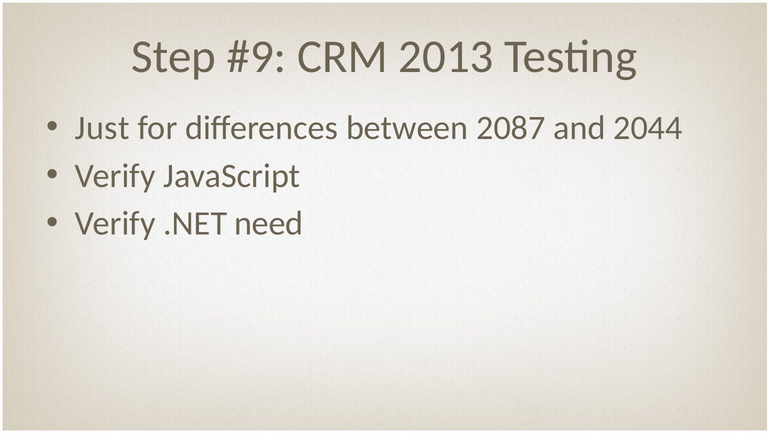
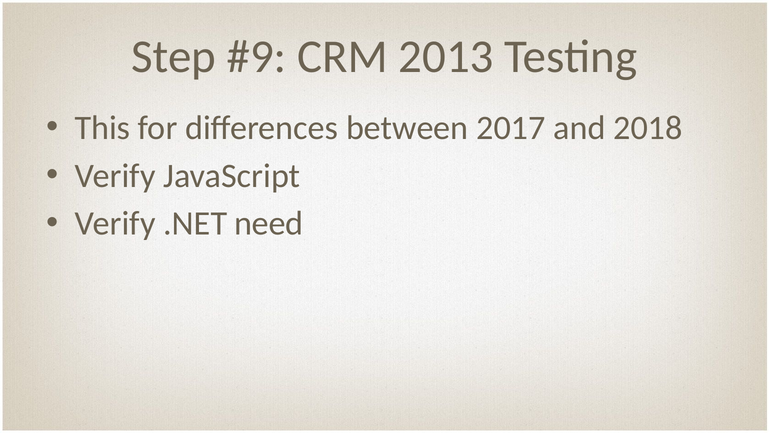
Just: Just -> This
2087: 2087 -> 2017
2044: 2044 -> 2018
